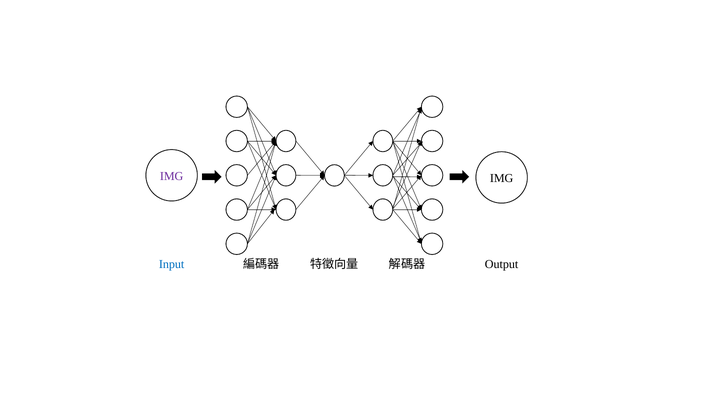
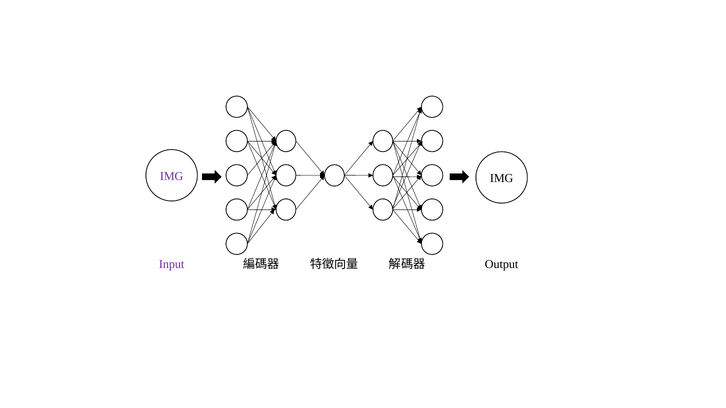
Input colour: blue -> purple
